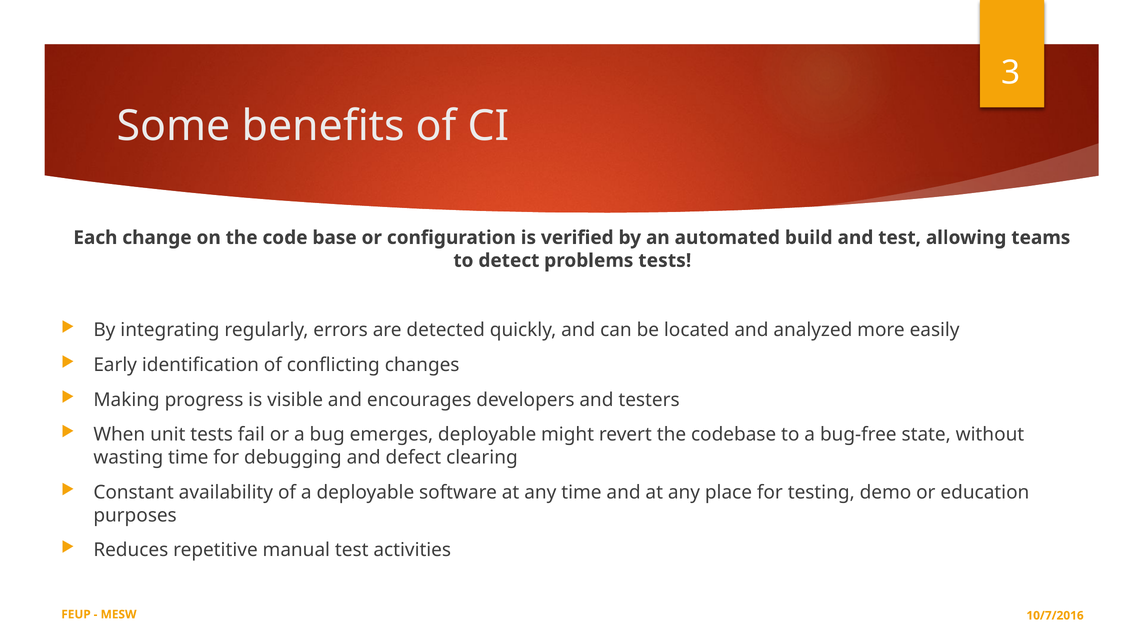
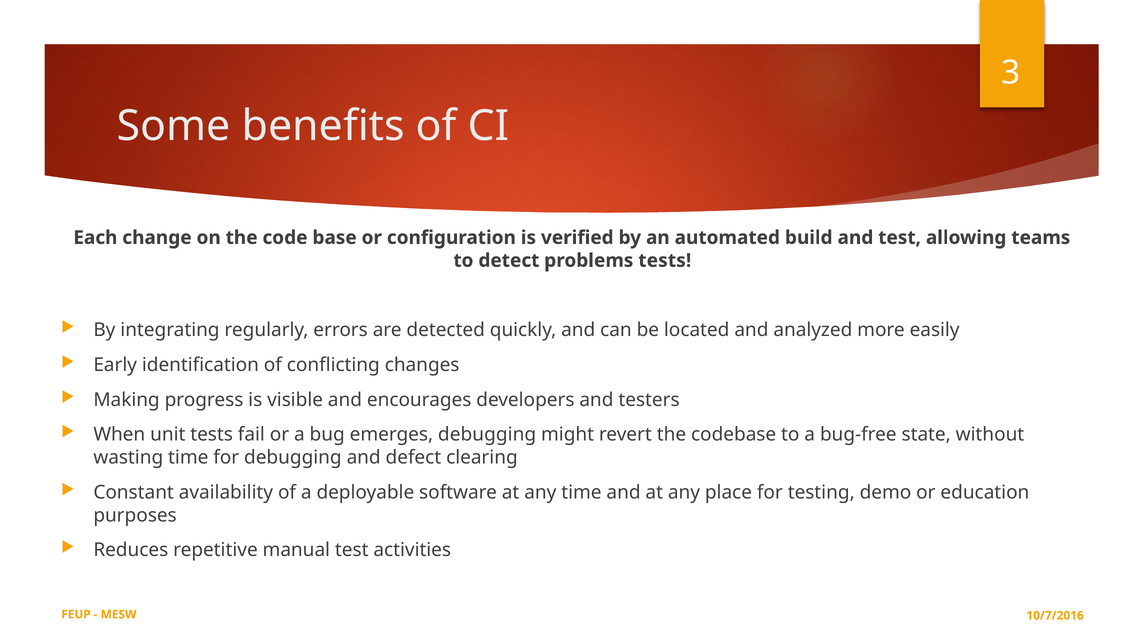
emerges deployable: deployable -> debugging
